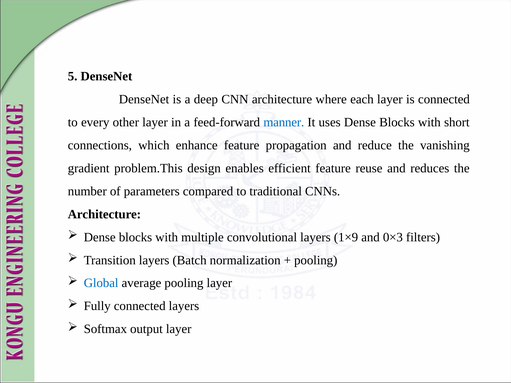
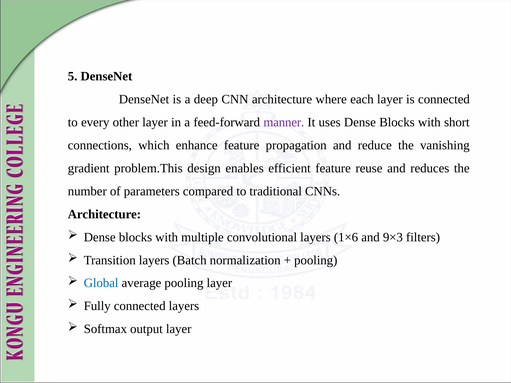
manner colour: blue -> purple
1×9: 1×9 -> 1×6
0×3: 0×3 -> 9×3
